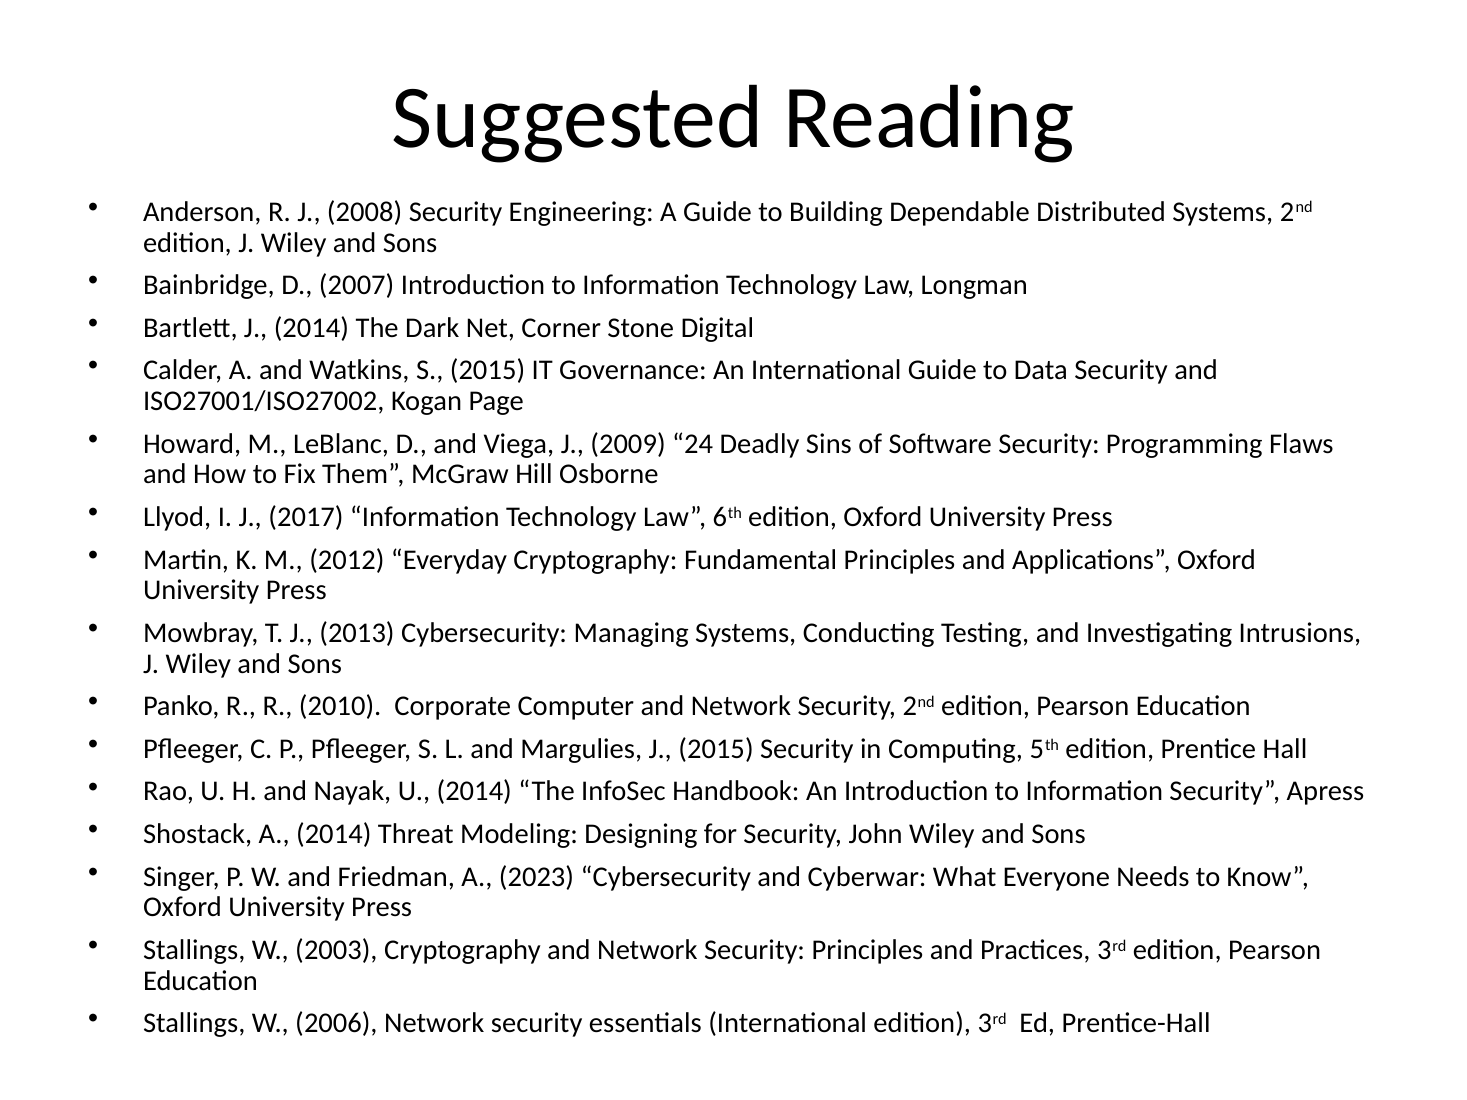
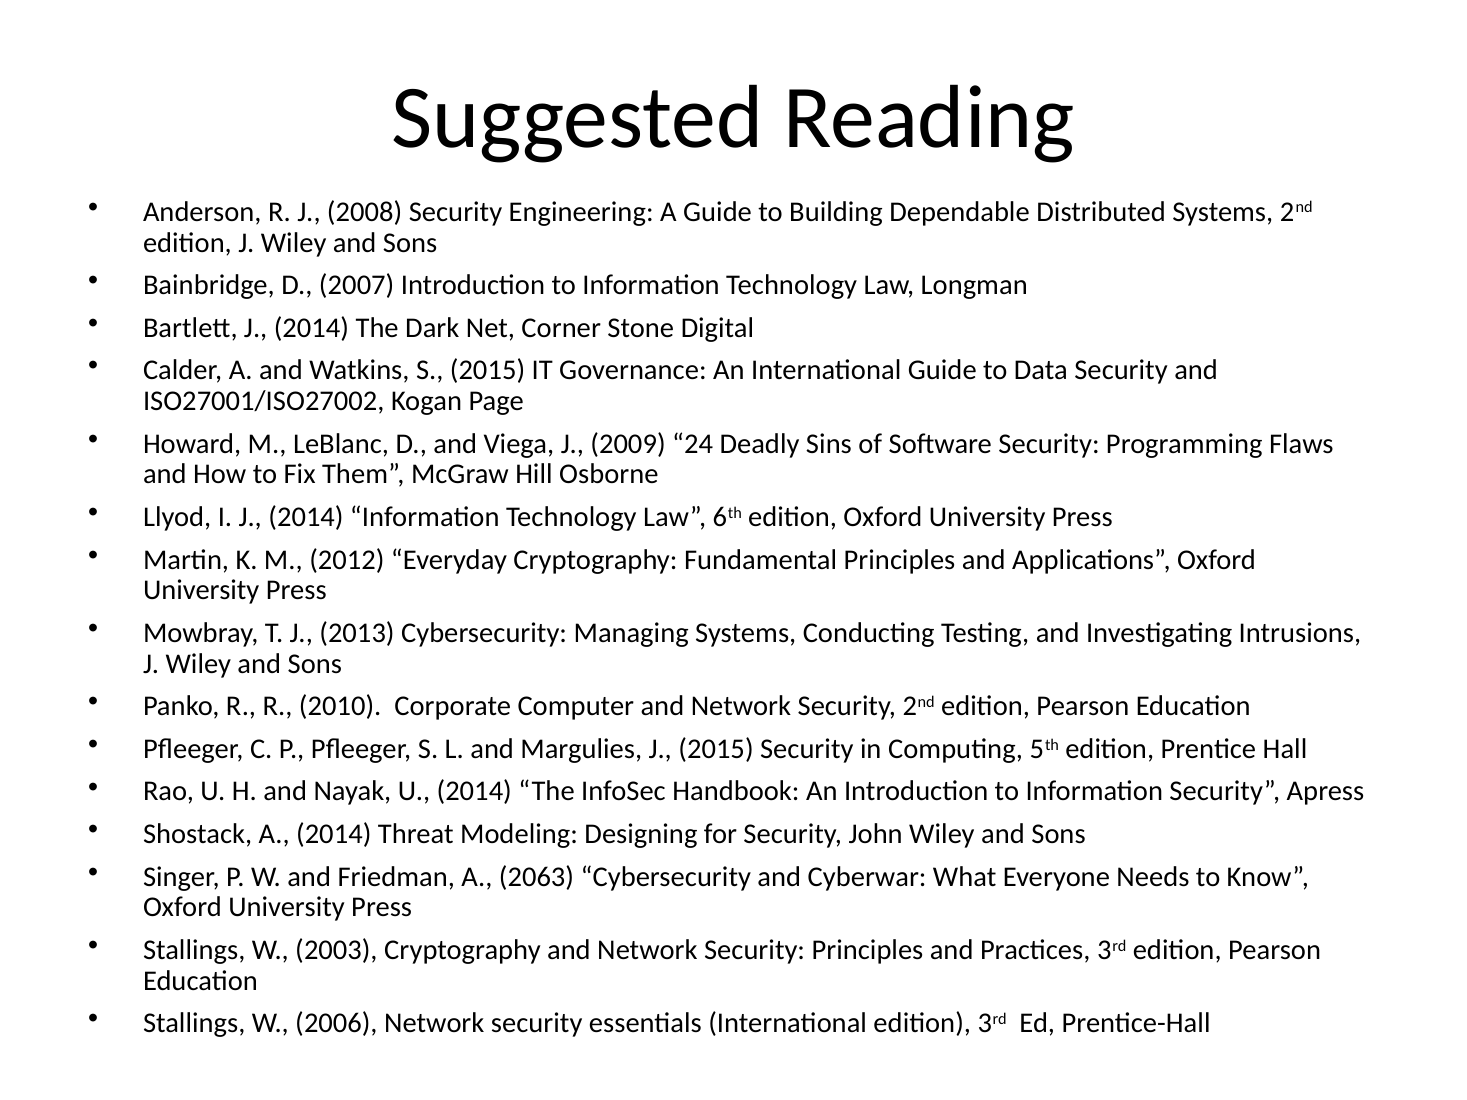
I J 2017: 2017 -> 2014
2023: 2023 -> 2063
